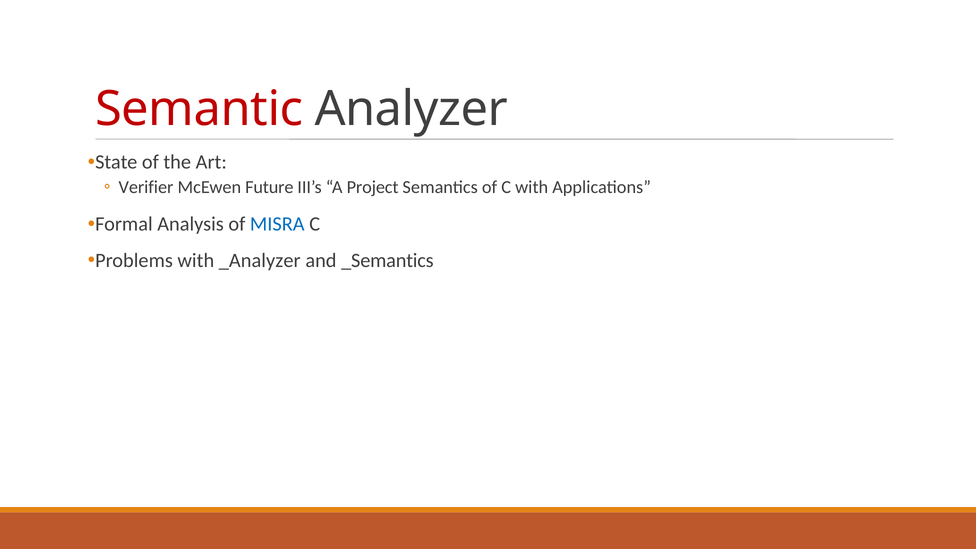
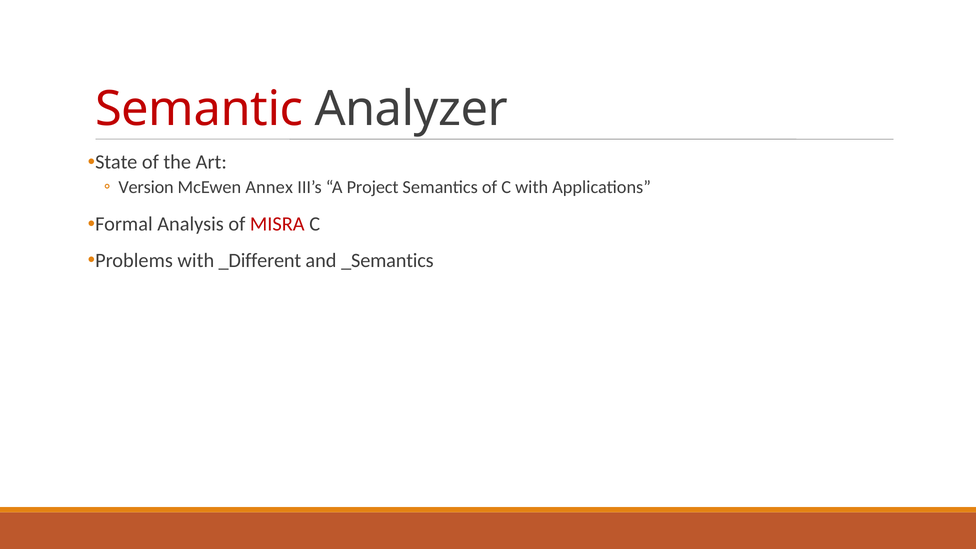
Verifier: Verifier -> Version
Future: Future -> Annex
MISRA colour: blue -> red
_Analyzer: _Analyzer -> _Different
